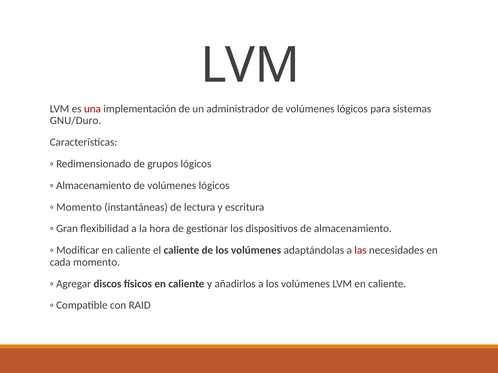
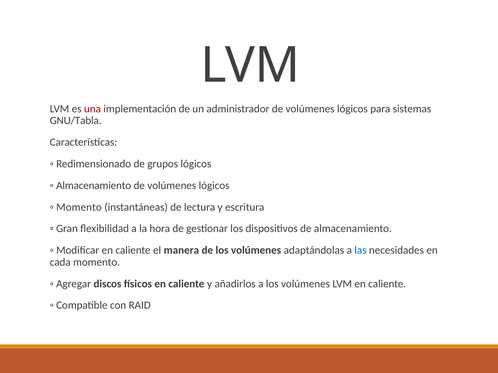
GNU/Duro: GNU/Duro -> GNU/Tabla
el caliente: caliente -> manera
las colour: red -> blue
